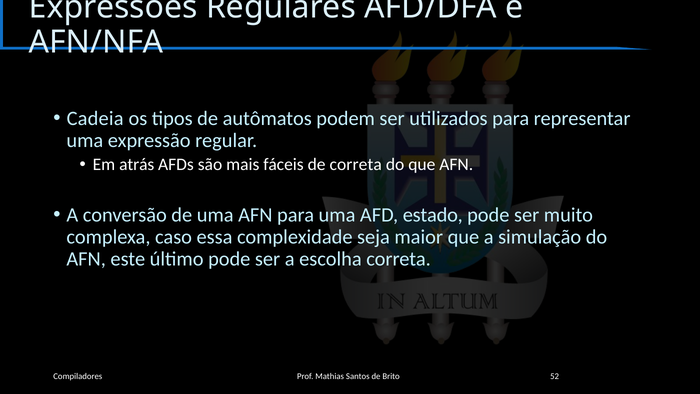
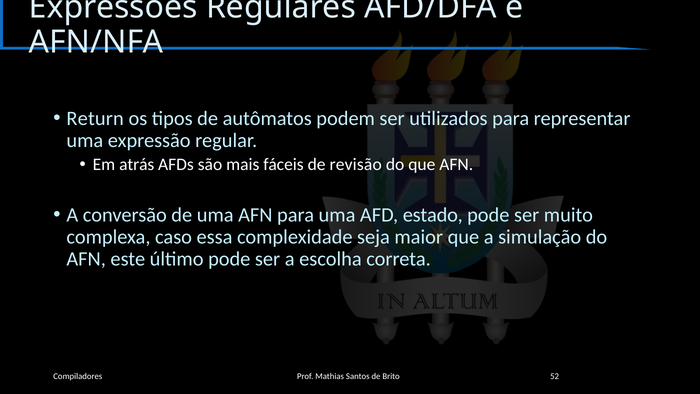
Cadeia: Cadeia -> Return
de correta: correta -> revisão
